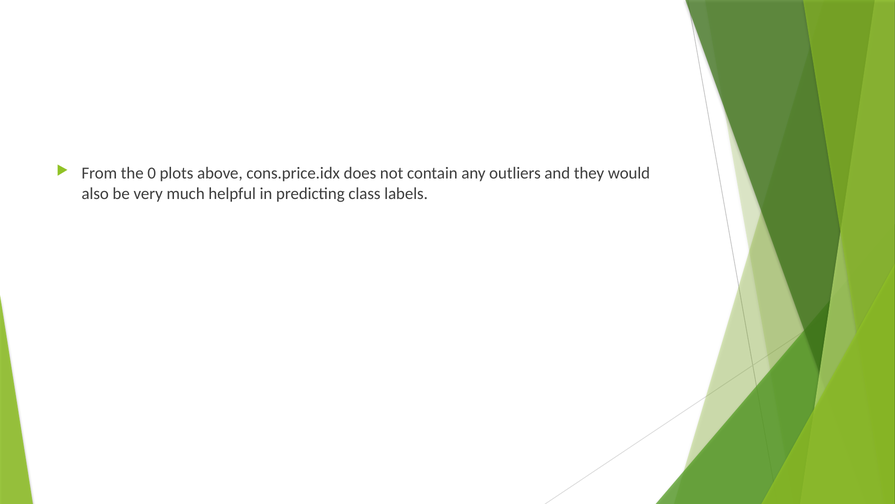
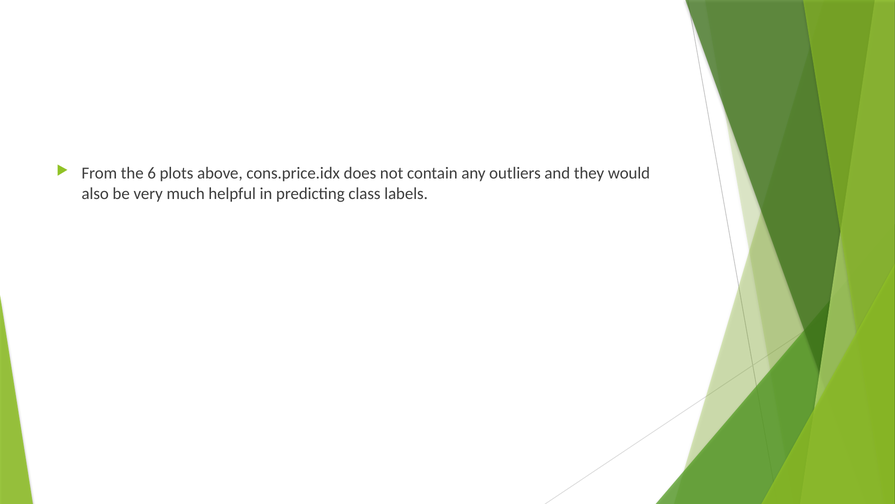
0: 0 -> 6
